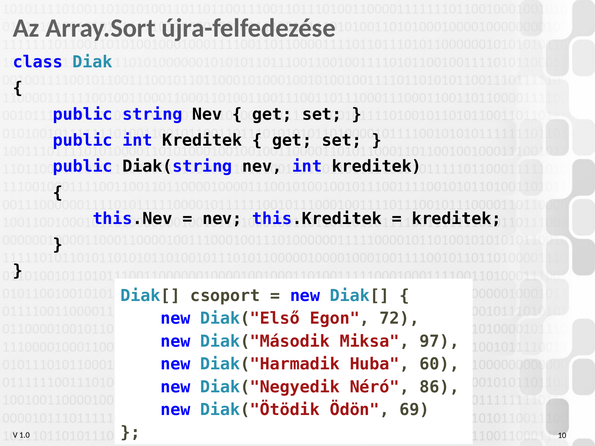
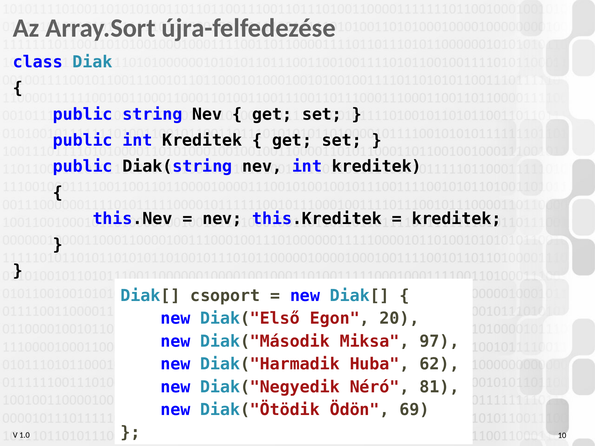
72: 72 -> 20
60: 60 -> 62
86: 86 -> 81
